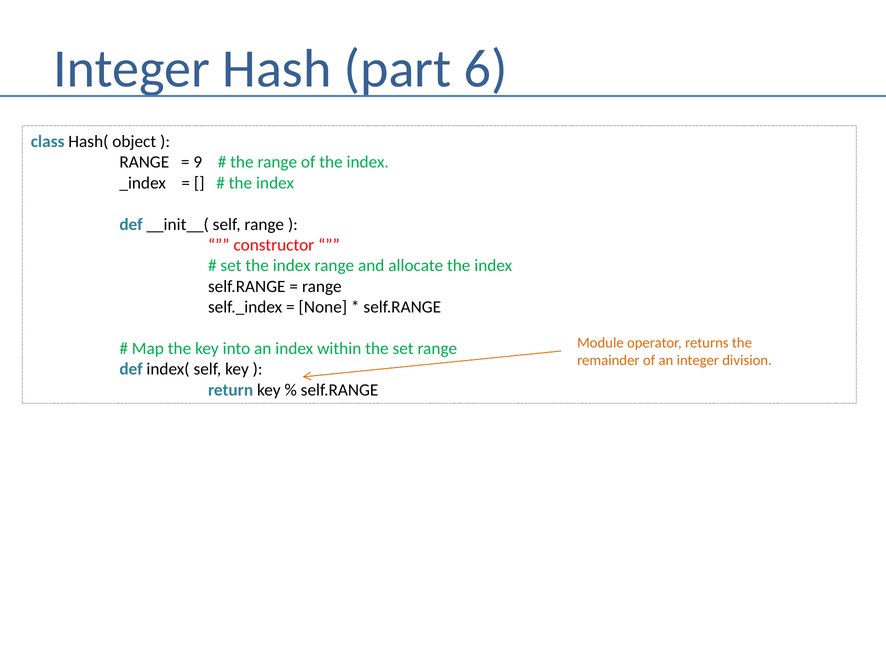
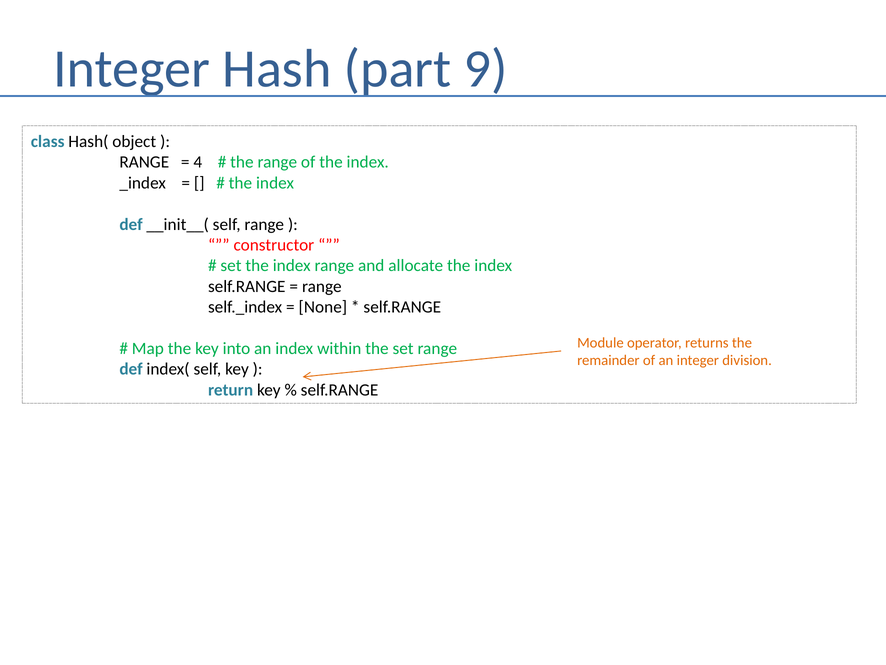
6: 6 -> 9
9: 9 -> 4
